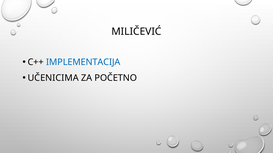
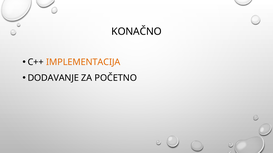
MILIČEVIĆ: MILIČEVIĆ -> KONAČNO
IMPLEMENTACIJA colour: blue -> orange
UČENICIMA: UČENICIMA -> DODAVANJE
